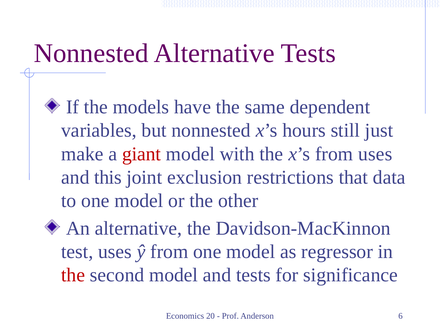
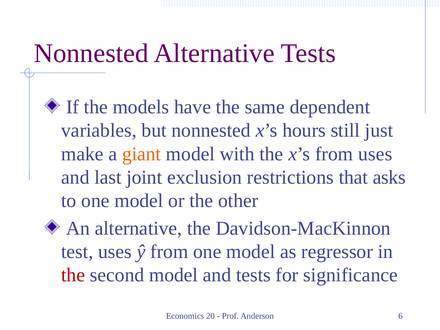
giant colour: red -> orange
this: this -> last
data: data -> asks
